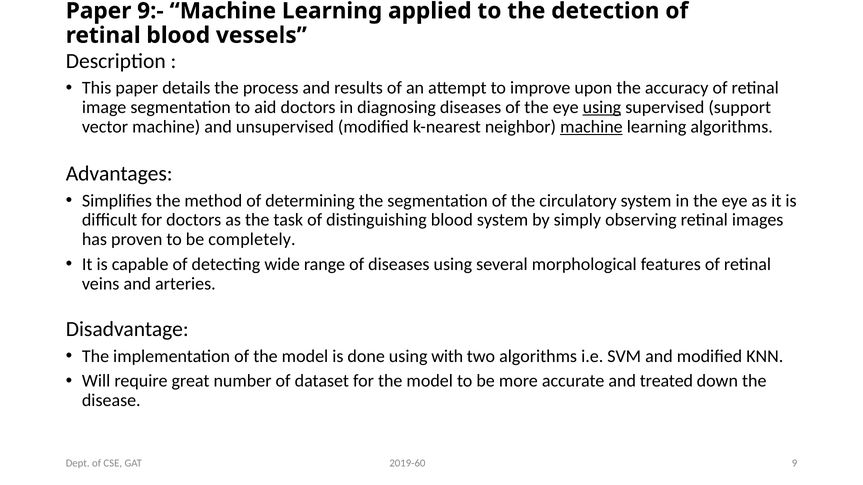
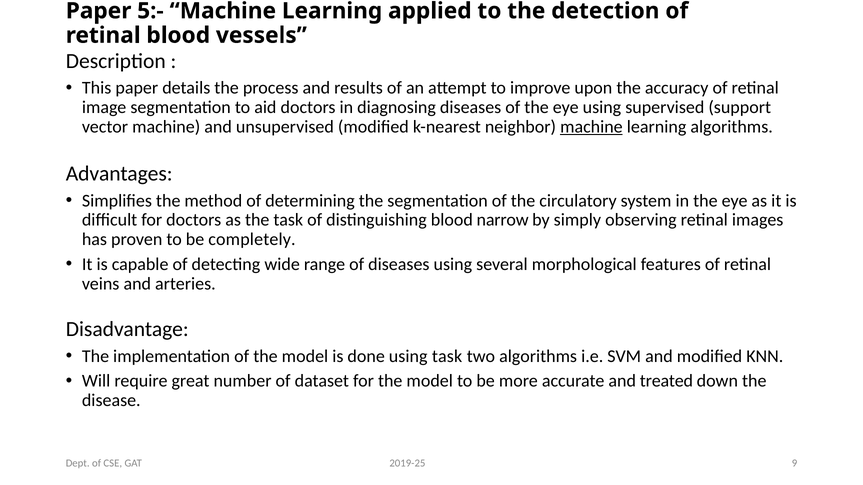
9:-: 9:- -> 5:-
using at (602, 107) underline: present -> none
blood system: system -> narrow
using with: with -> task
2019-60: 2019-60 -> 2019-25
